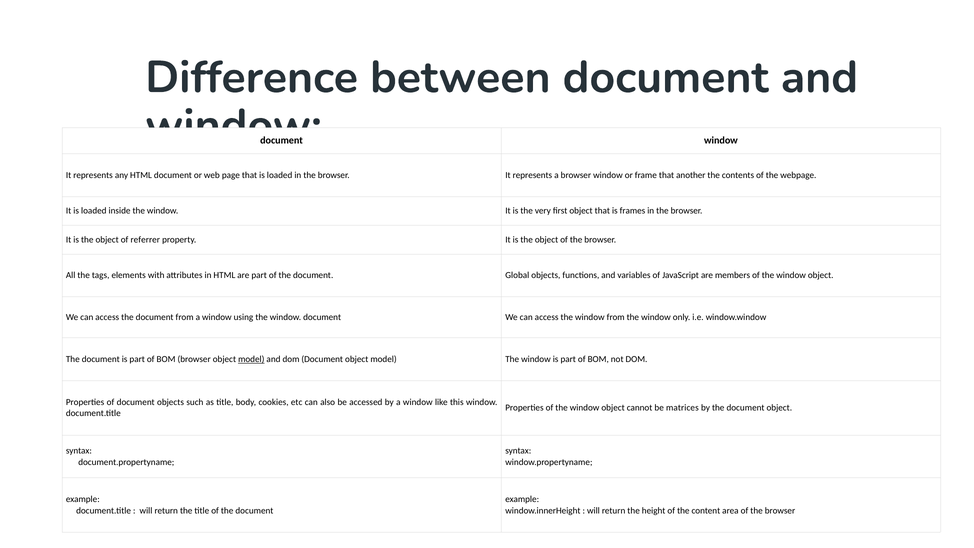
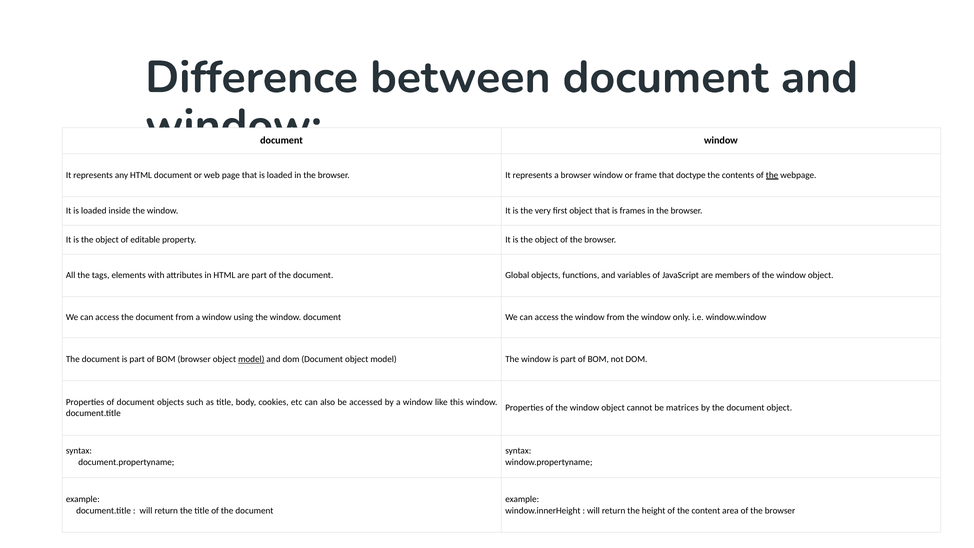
another: another -> doctype
the at (772, 175) underline: none -> present
referrer: referrer -> editable
